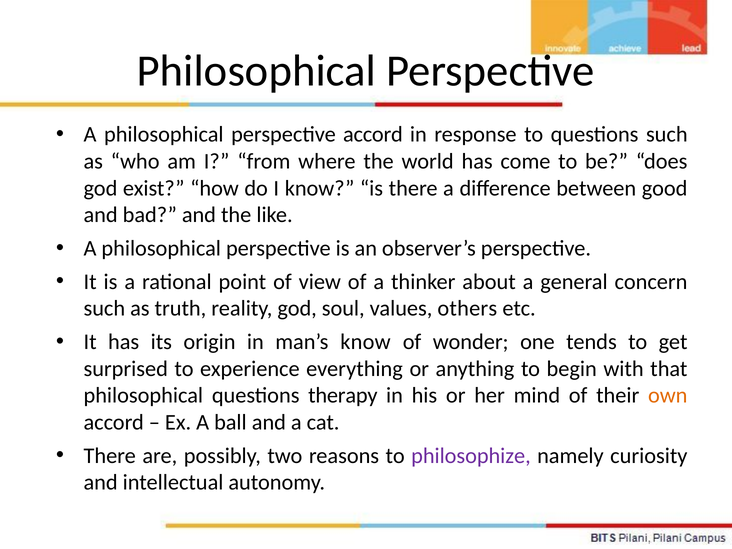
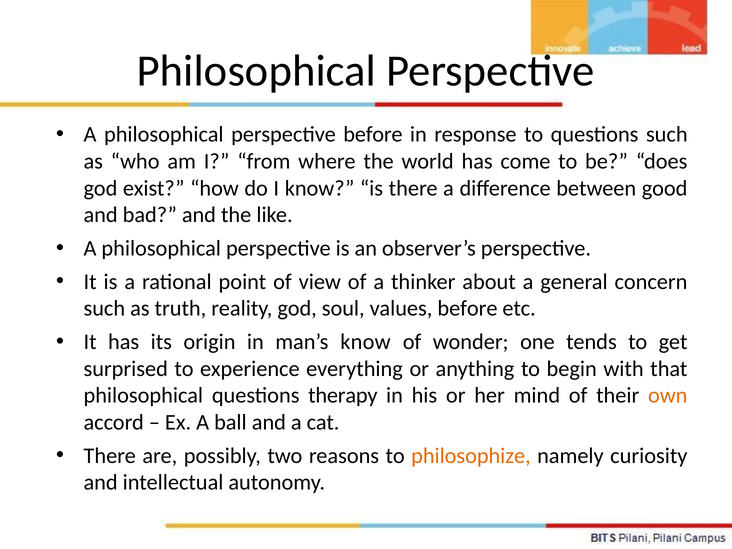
perspective accord: accord -> before
values others: others -> before
philosophize colour: purple -> orange
